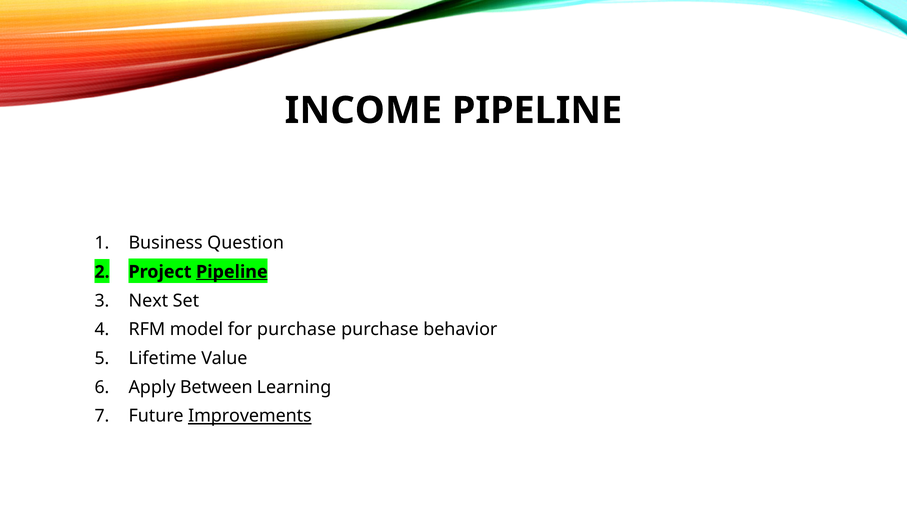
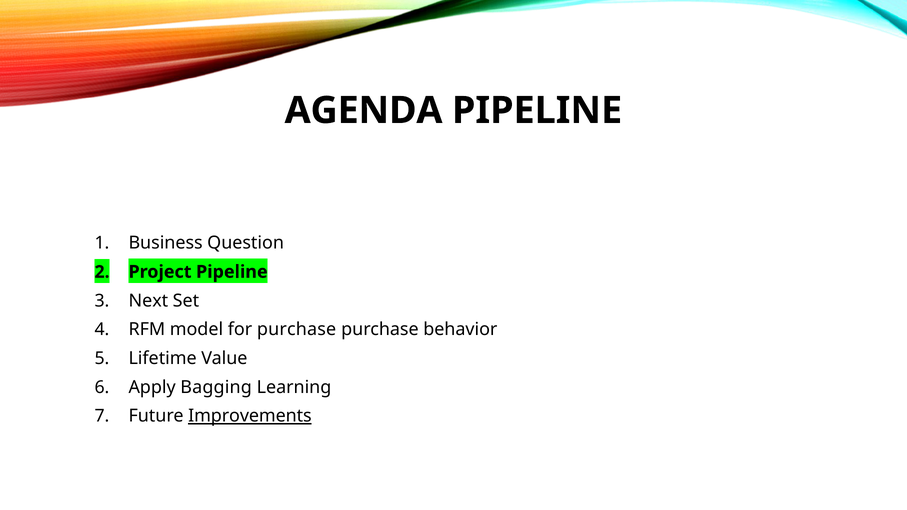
INCOME: INCOME -> AGENDA
Pipeline at (232, 272) underline: present -> none
Between: Between -> Bagging
